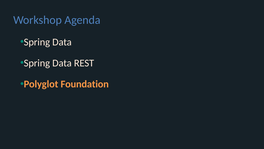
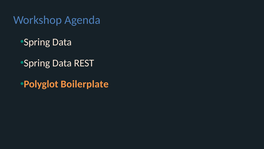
Foundation: Foundation -> Boilerplate
